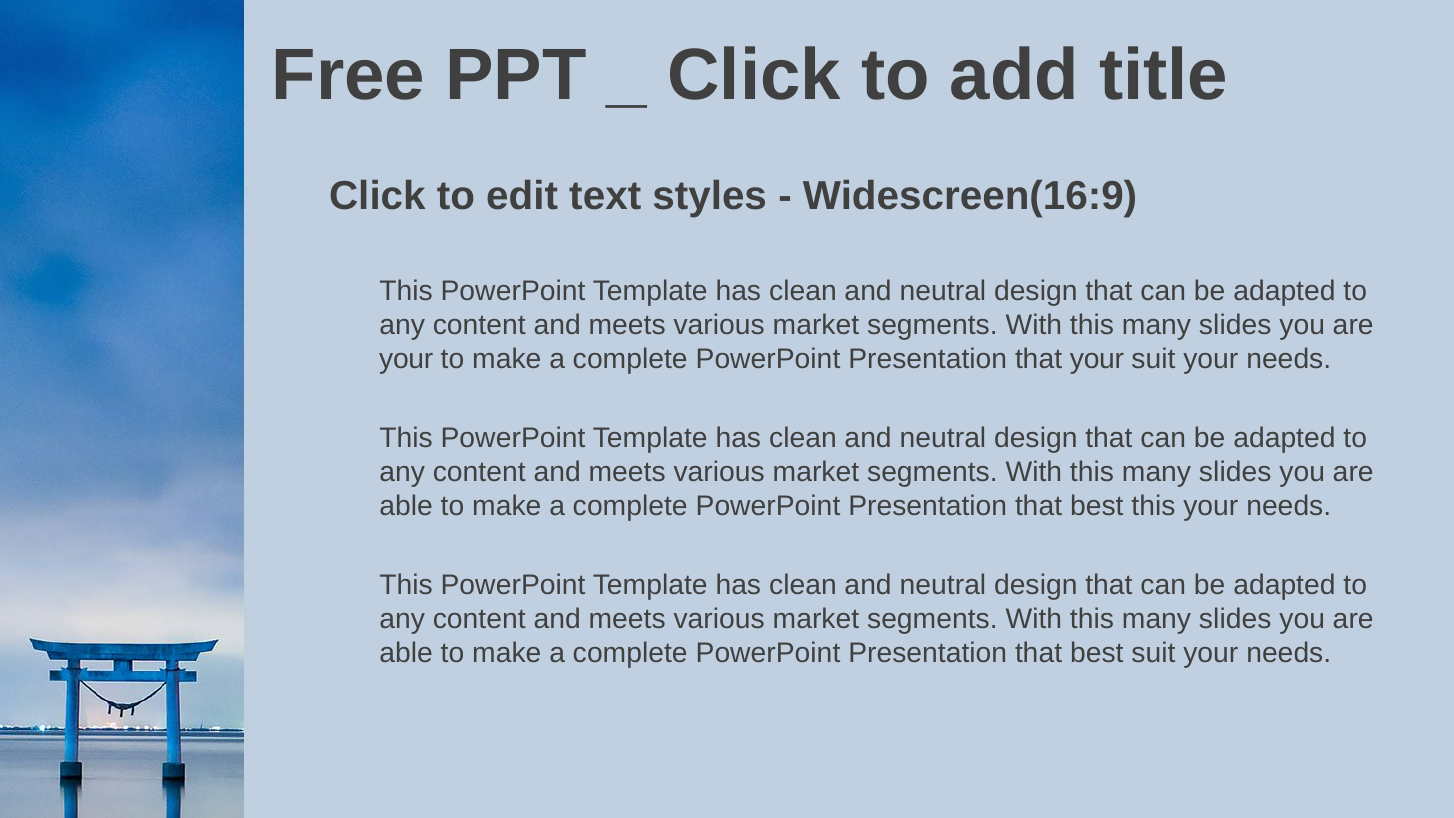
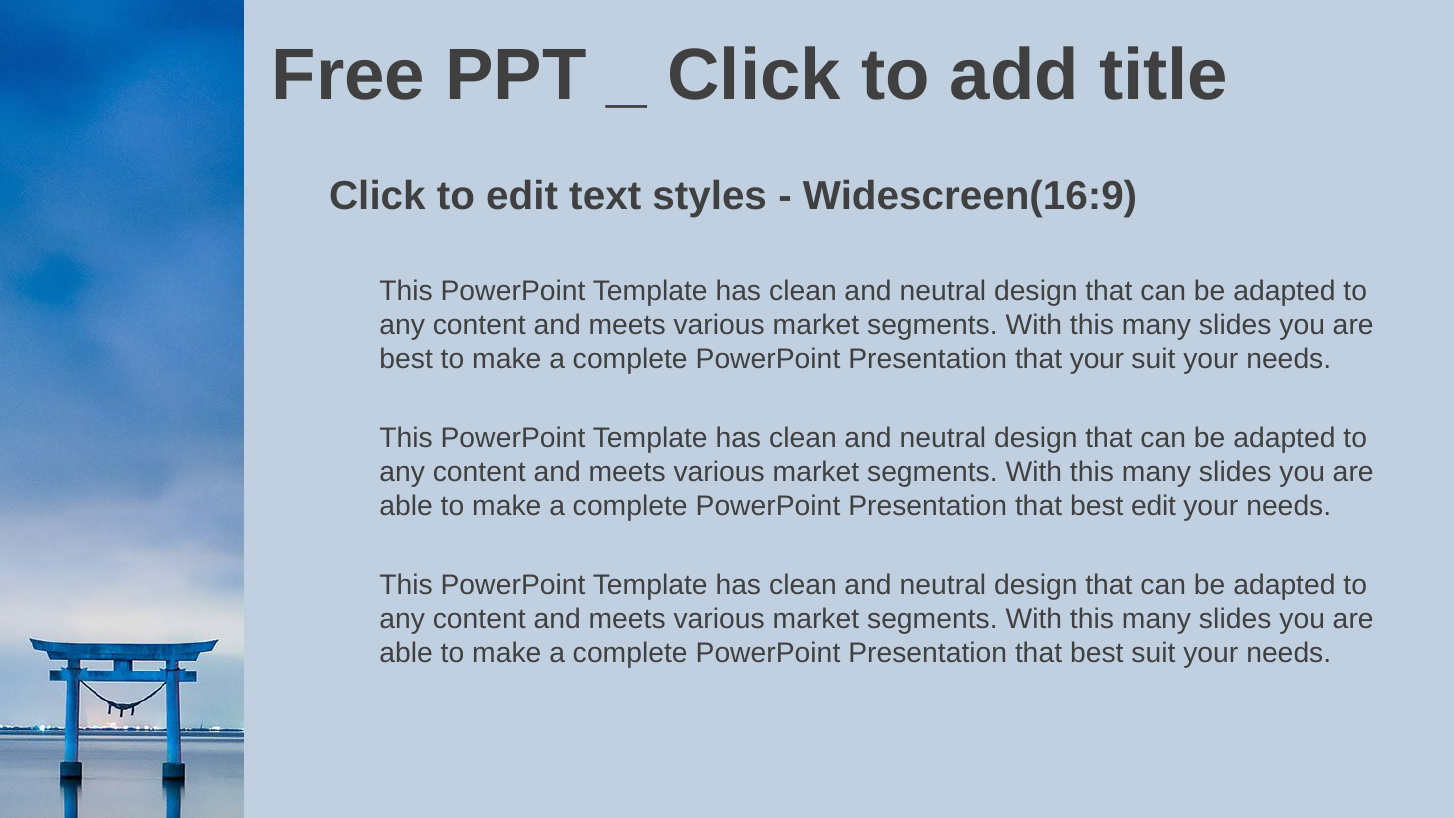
your at (406, 359): your -> best
best this: this -> edit
